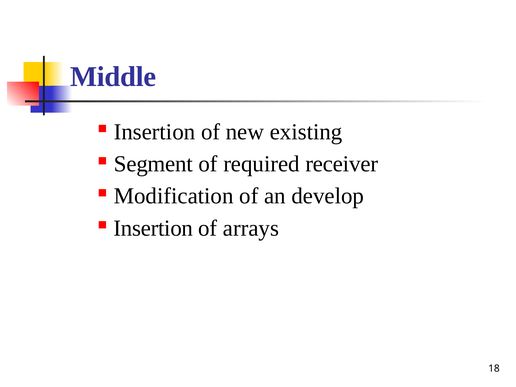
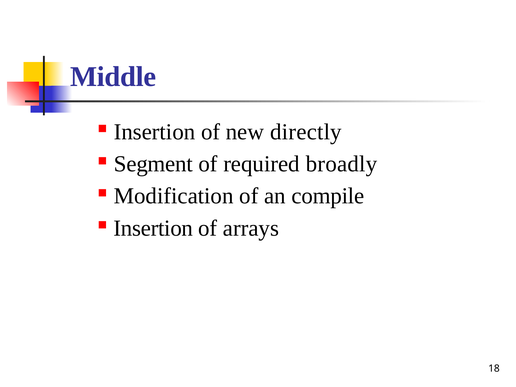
existing: existing -> directly
receiver: receiver -> broadly
develop: develop -> compile
